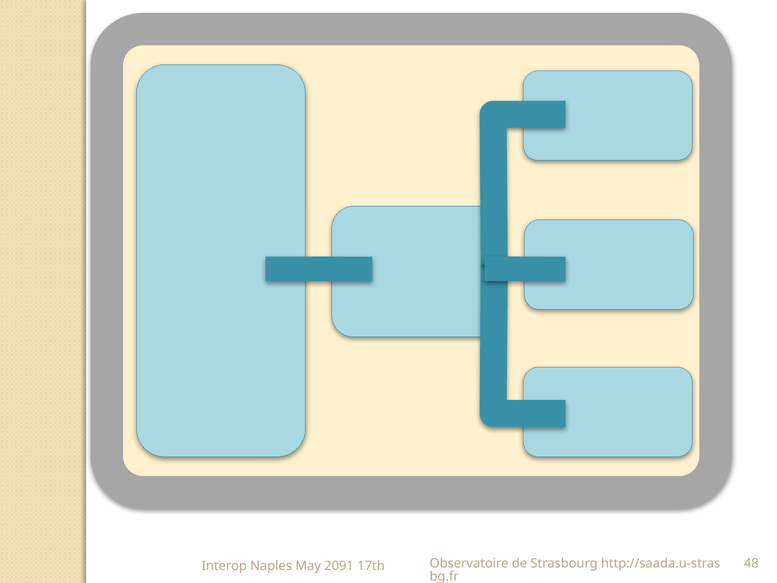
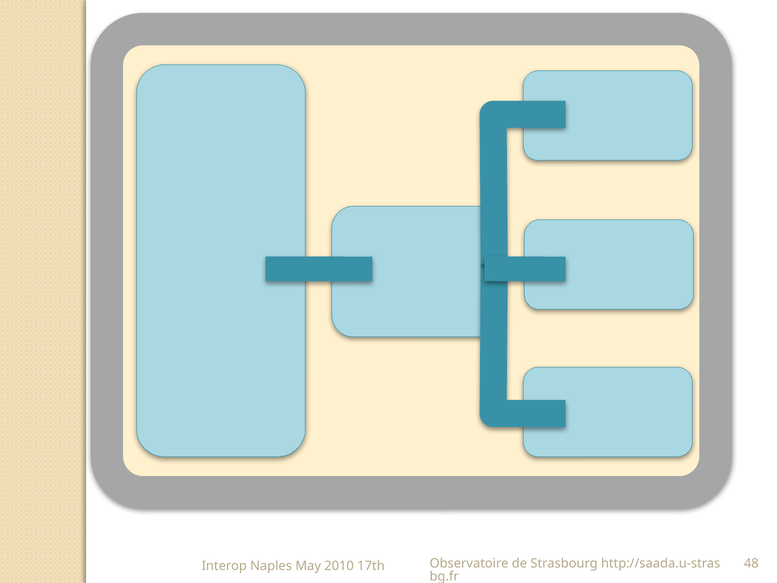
2091: 2091 -> 2010
